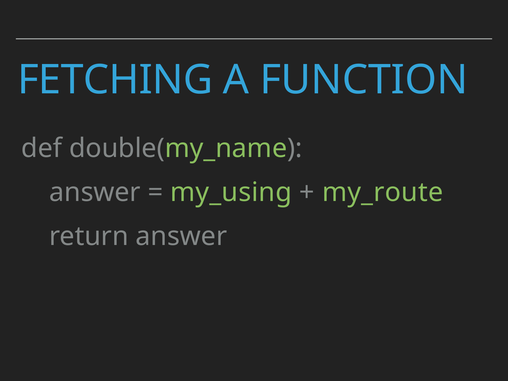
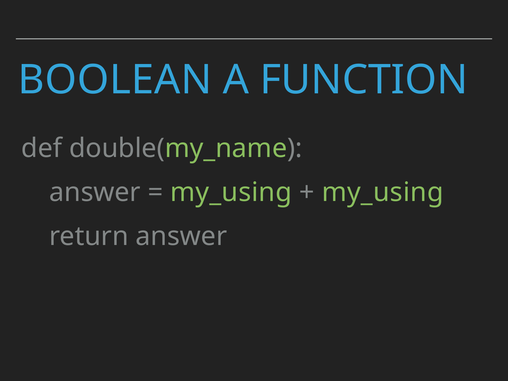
FETCHING: FETCHING -> BOOLEAN
my_route at (383, 192): my_route -> my_using
